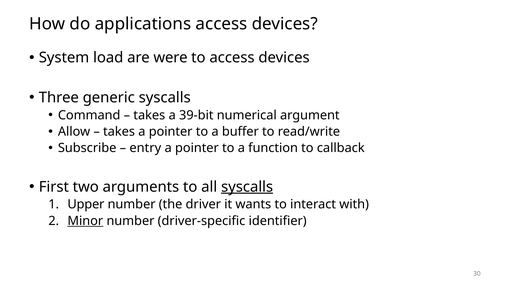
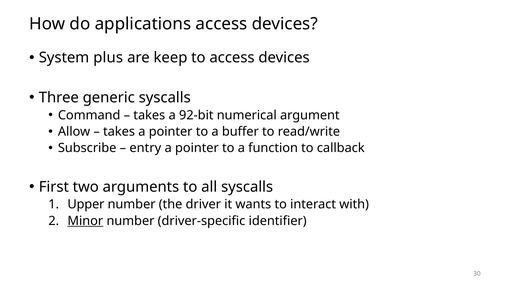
load: load -> plus
were: were -> keep
39-bit: 39-bit -> 92-bit
syscalls at (247, 187) underline: present -> none
